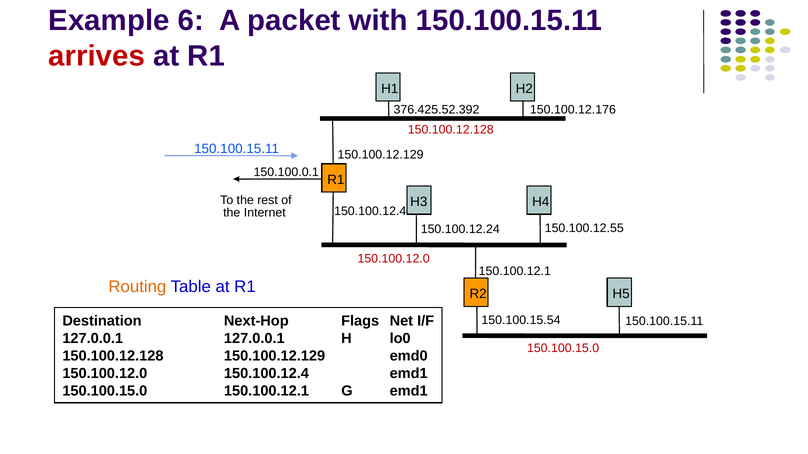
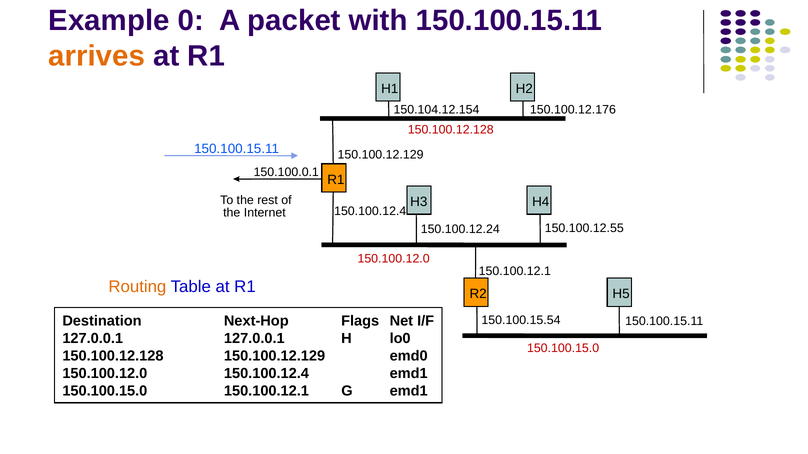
6: 6 -> 0
arrives colour: red -> orange
376.425.52.392: 376.425.52.392 -> 150.104.12.154
